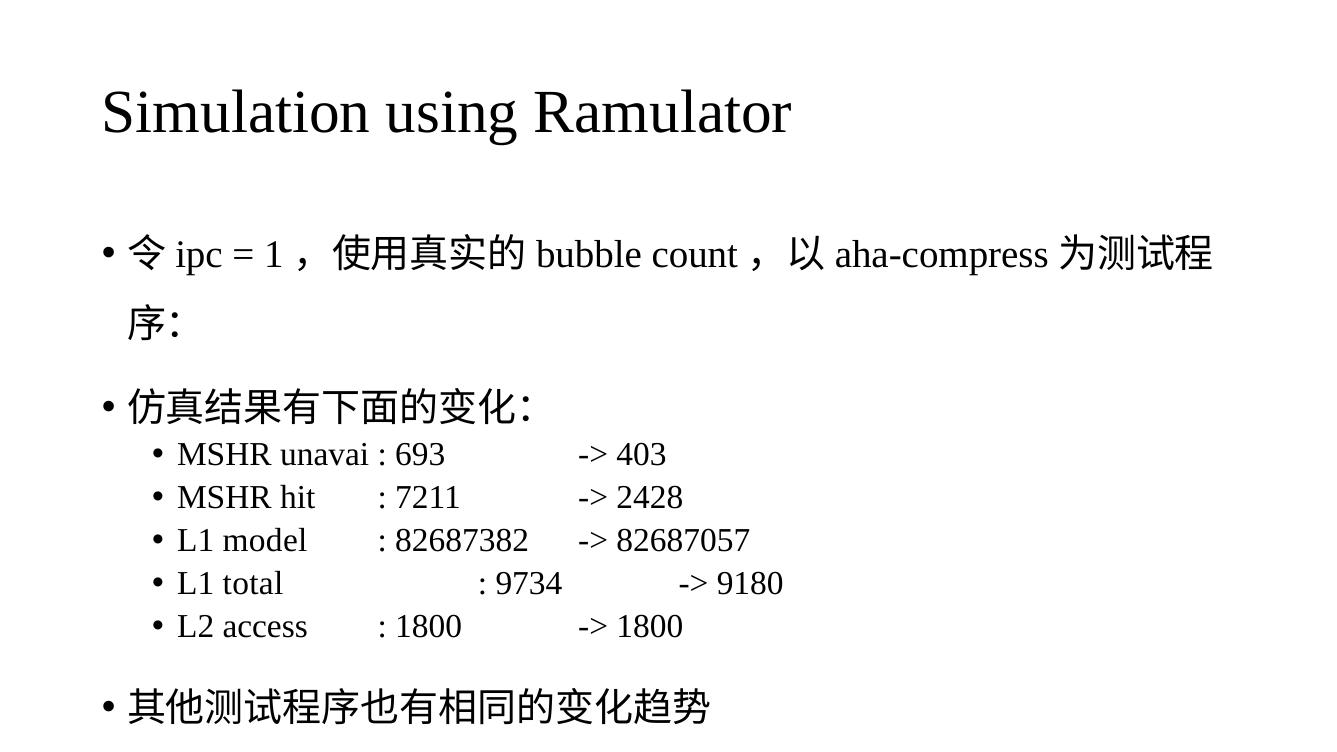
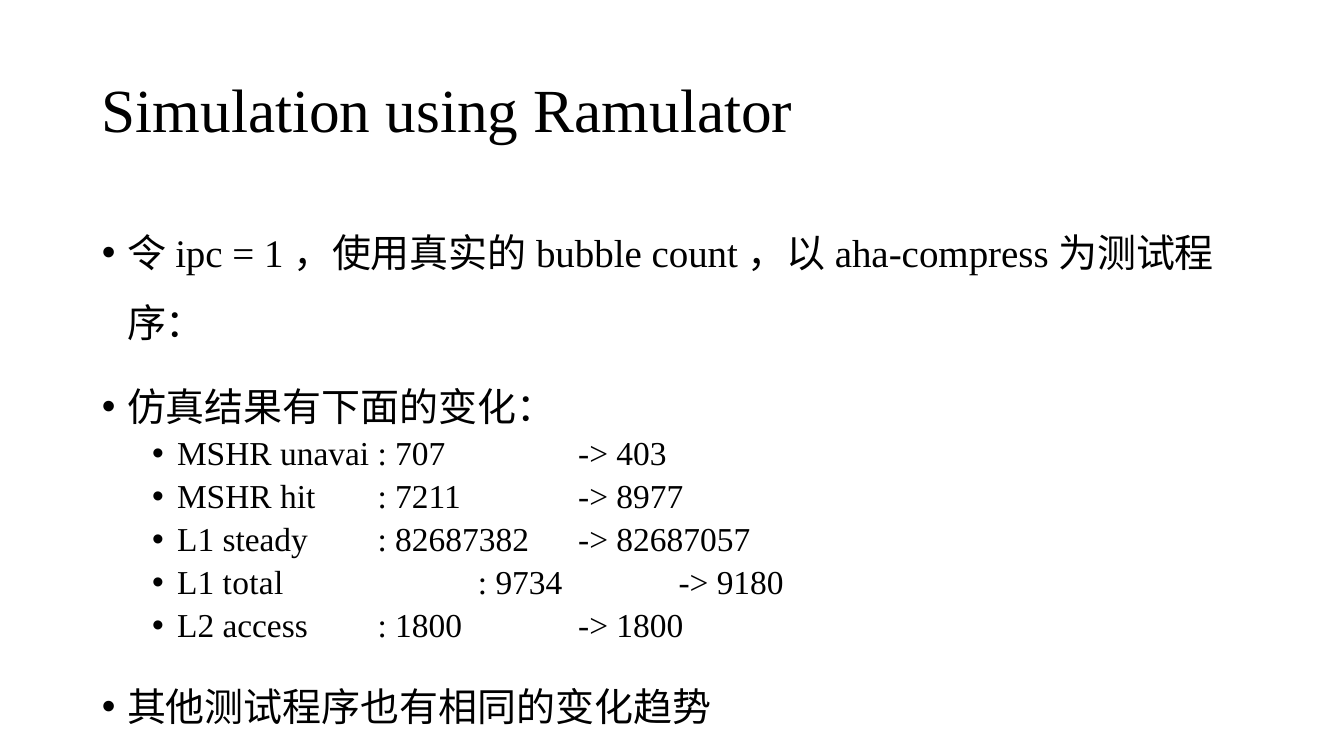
693: 693 -> 707
2428: 2428 -> 8977
model: model -> steady
